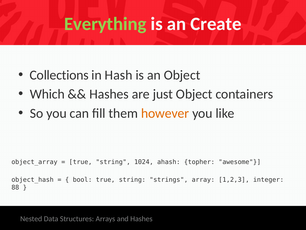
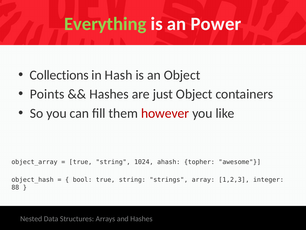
Create: Create -> Power
Which: Which -> Points
however colour: orange -> red
